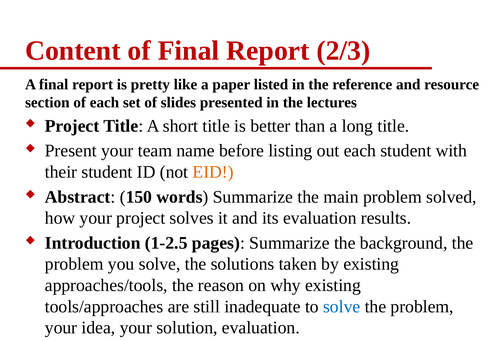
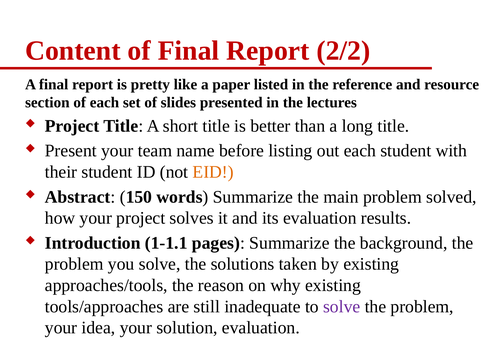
2/3: 2/3 -> 2/2
1-2.5: 1-2.5 -> 1-1.1
solve at (342, 306) colour: blue -> purple
